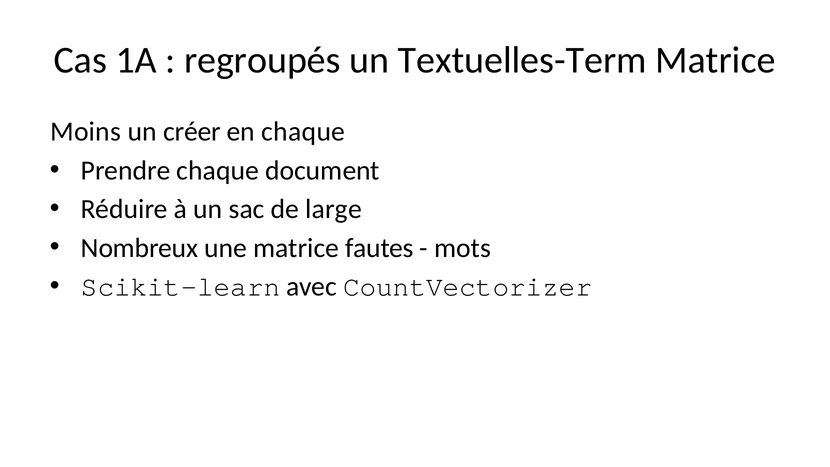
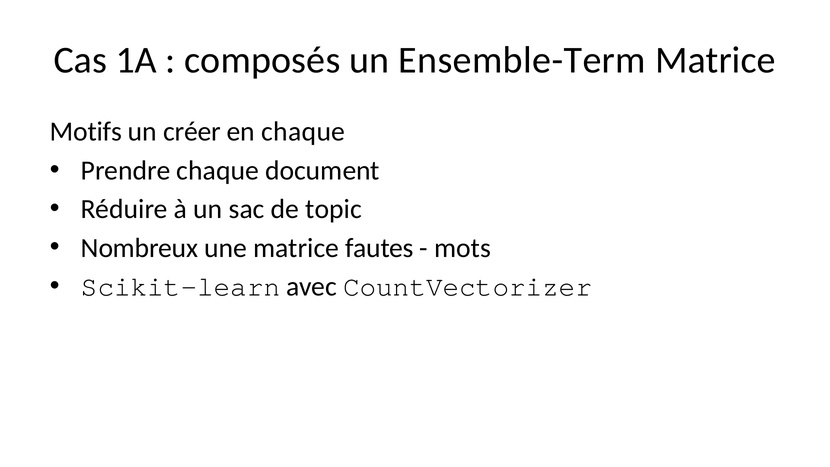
regroupés: regroupés -> composés
Textuelles-Term: Textuelles-Term -> Ensemble-Term
Moins: Moins -> Motifs
large: large -> topic
